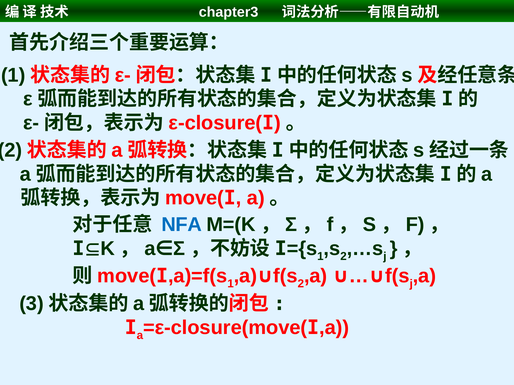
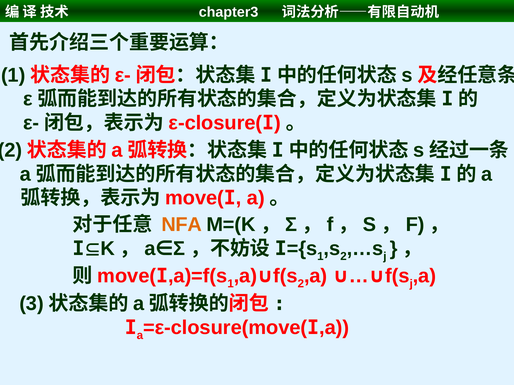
NFA colour: blue -> orange
